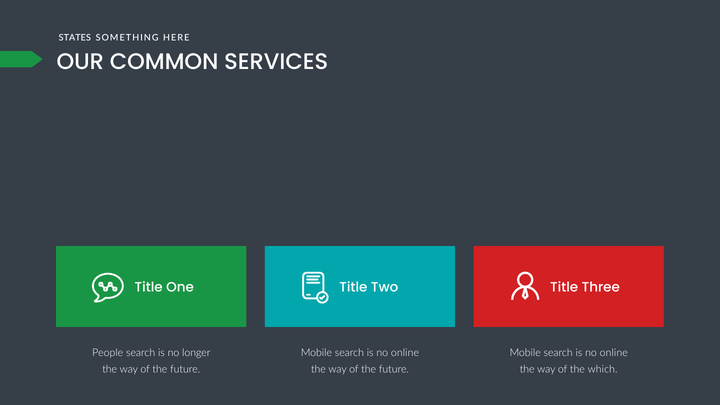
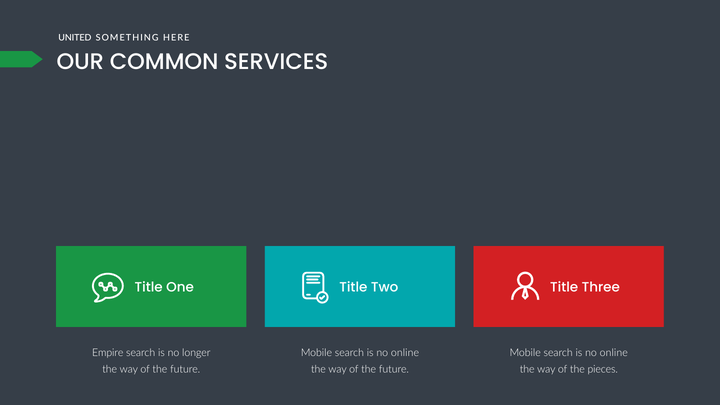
STATES: STATES -> UNITED
People: People -> Empire
which: which -> pieces
